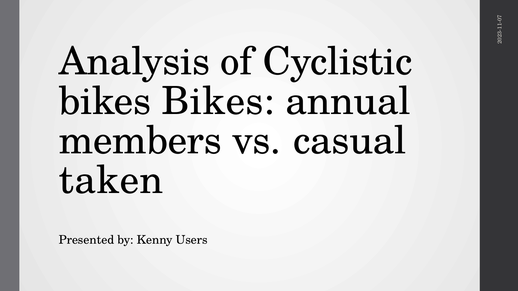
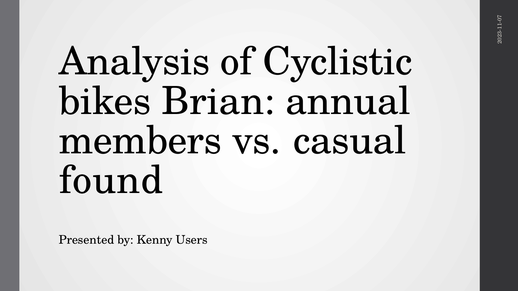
bikes Bikes: Bikes -> Brian
taken: taken -> found
